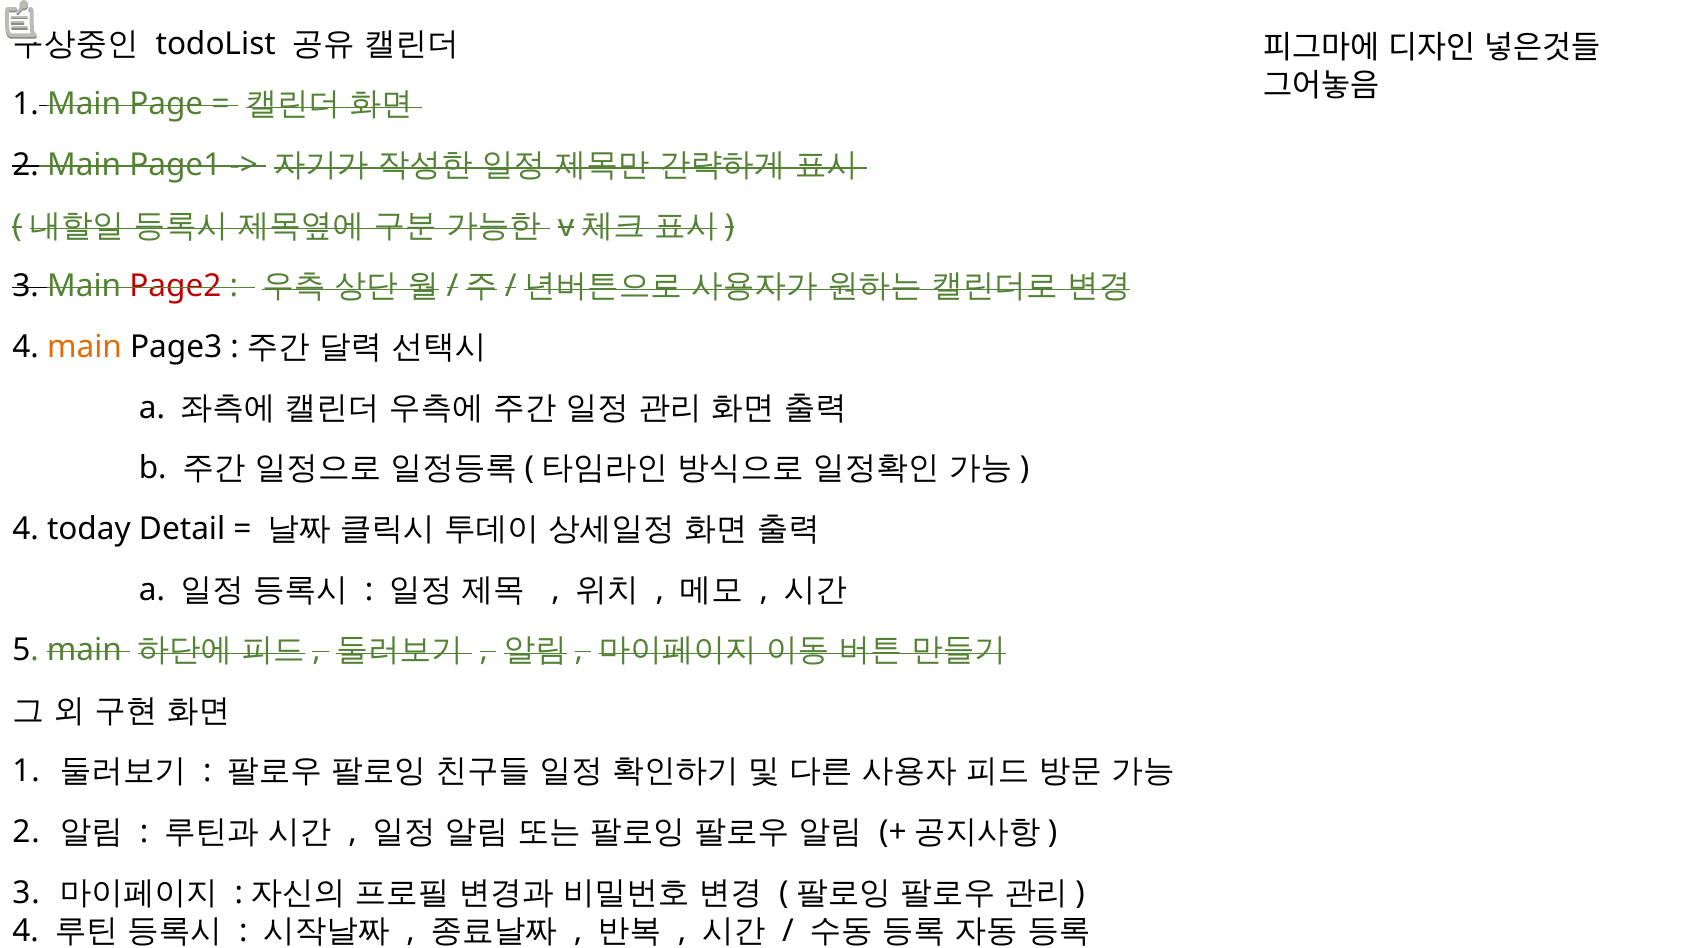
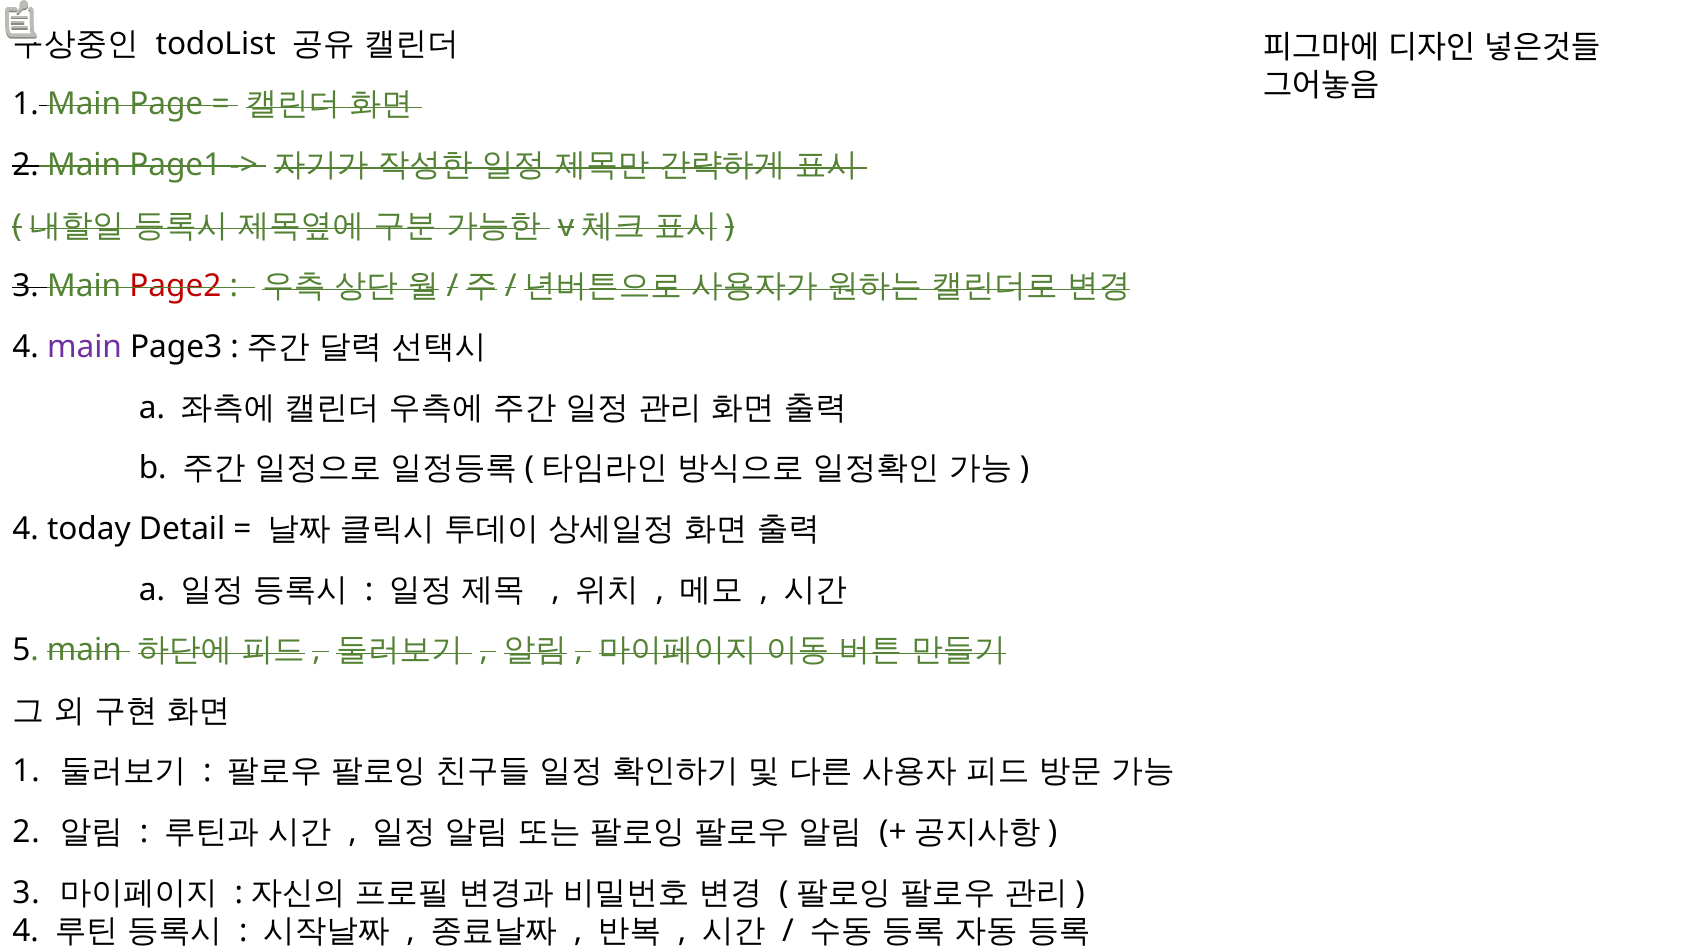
main at (85, 347) colour: orange -> purple
